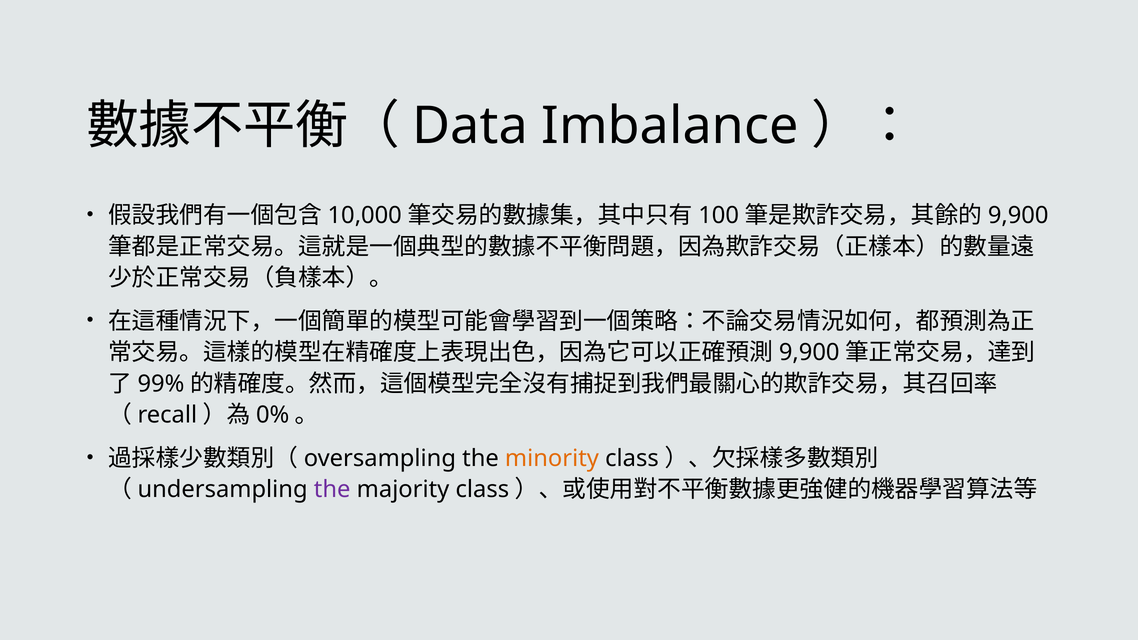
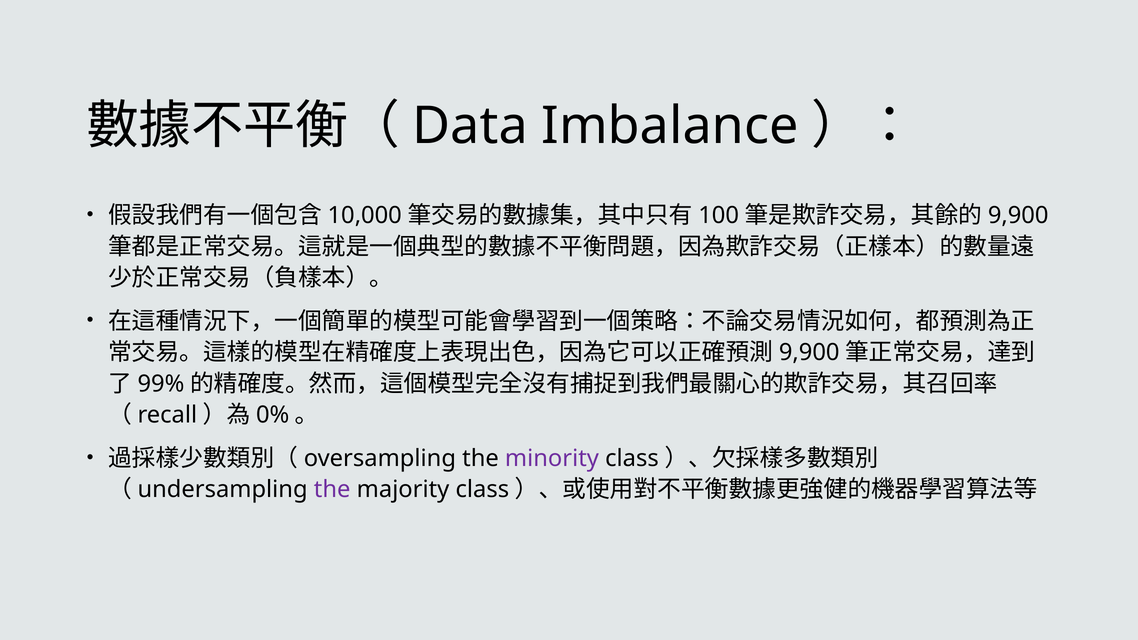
minority colour: orange -> purple
